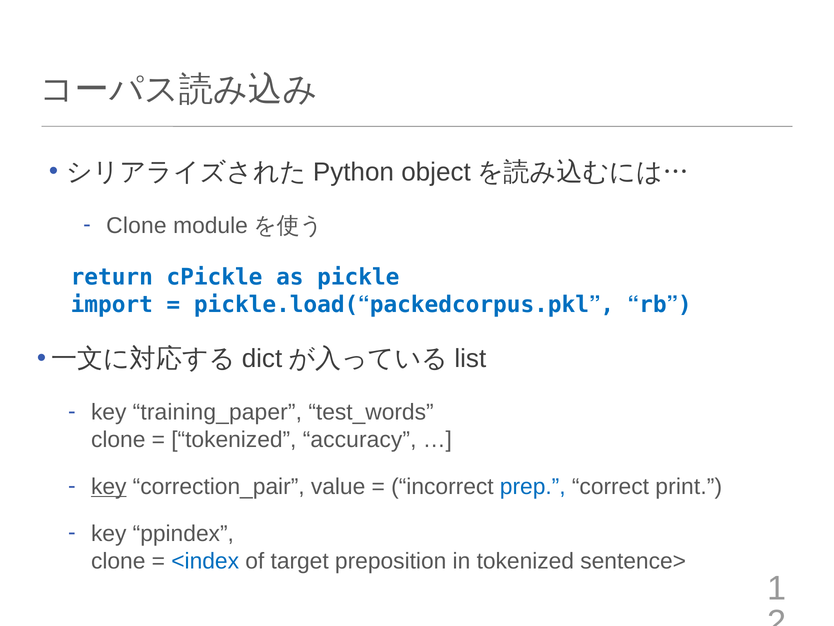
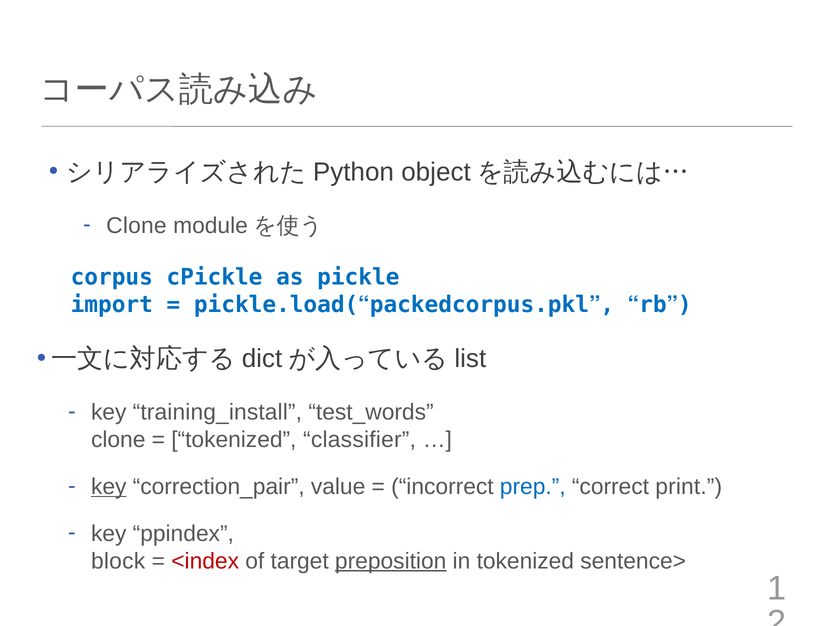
return: return -> corpus
training_paper: training_paper -> training_install
accuracy: accuracy -> classifier
clone at (118, 561): clone -> block
<index colour: blue -> red
preposition underline: none -> present
